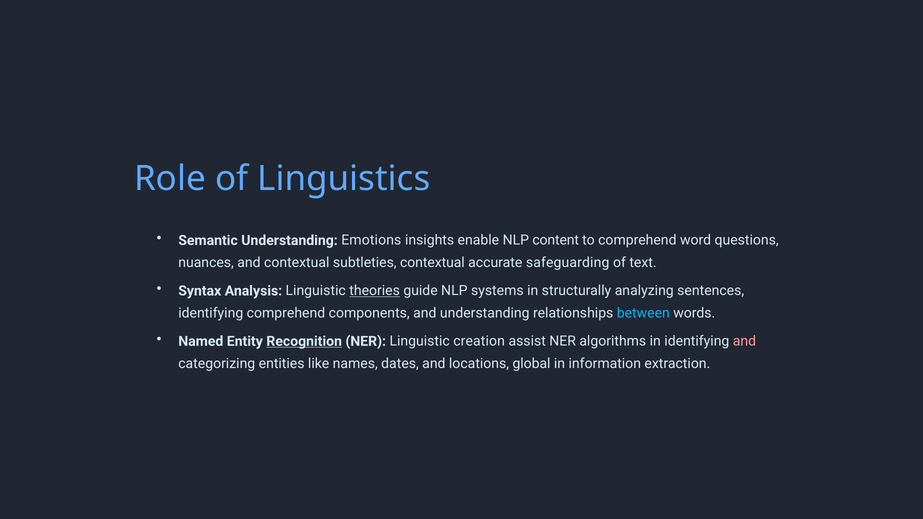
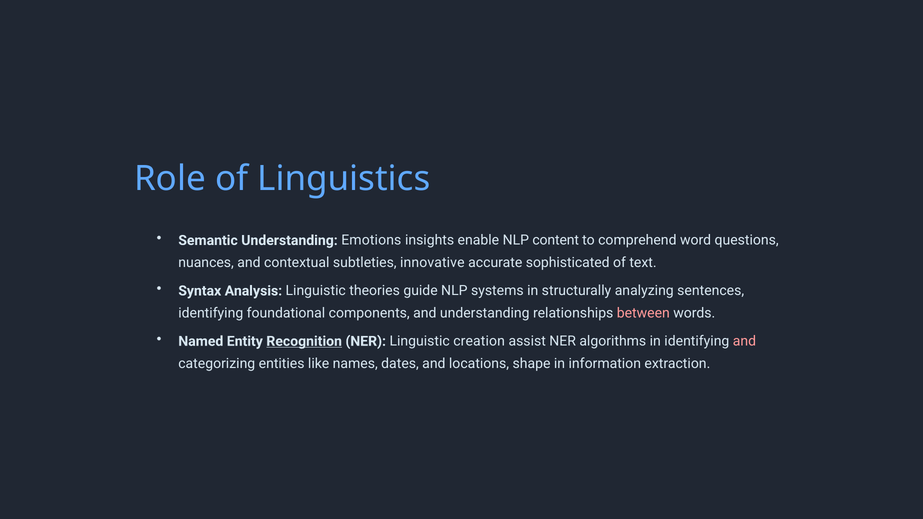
subtleties contextual: contextual -> innovative
safeguarding: safeguarding -> sophisticated
theories underline: present -> none
identifying comprehend: comprehend -> foundational
between colour: light blue -> pink
global: global -> shape
